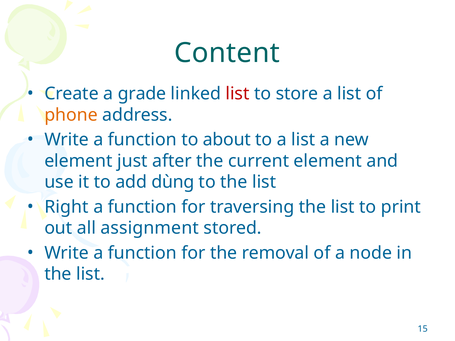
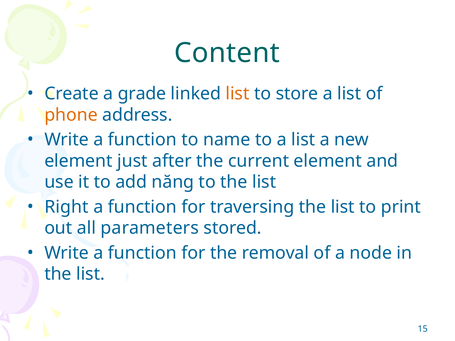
list at (238, 94) colour: red -> orange
about: about -> name
dùng: dùng -> năng
assignment: assignment -> parameters
